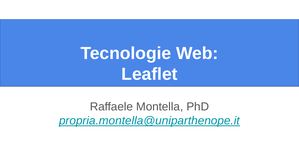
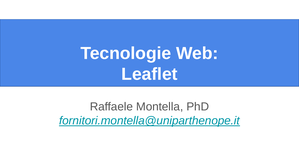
propria.montella@uniparthenope.it: propria.montella@uniparthenope.it -> fornitori.montella@uniparthenope.it
